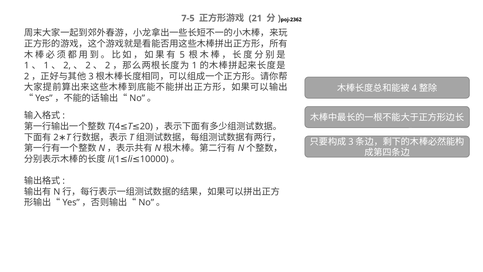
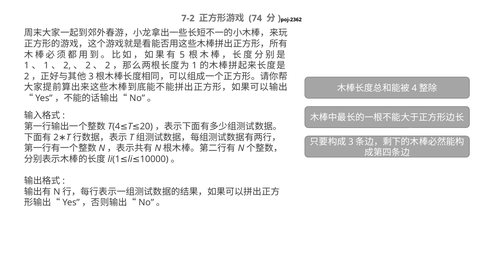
7-5: 7-5 -> 7-2
21: 21 -> 74
